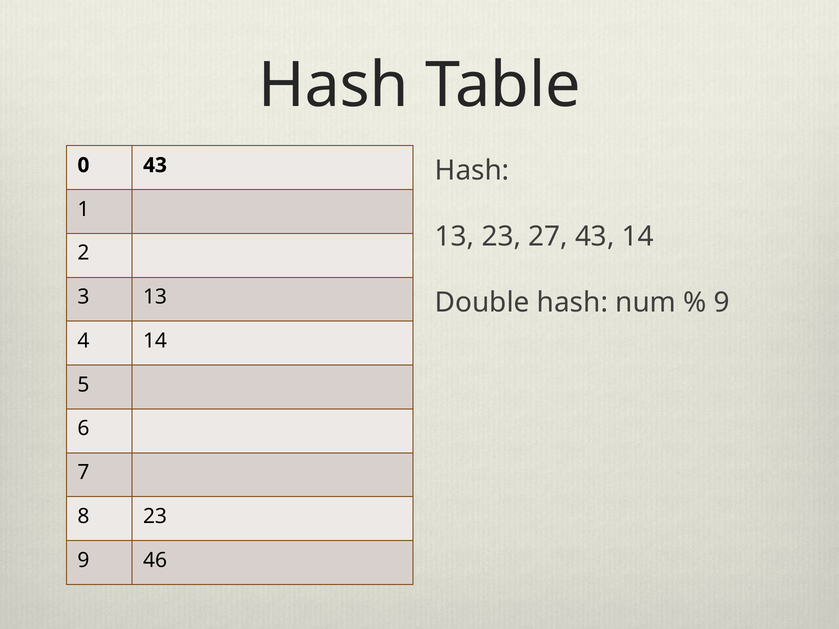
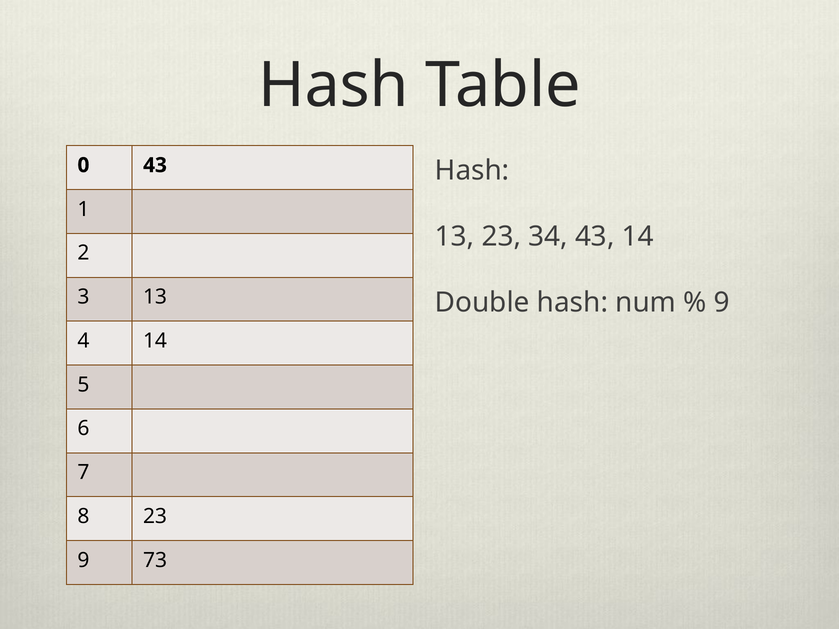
27: 27 -> 34
46: 46 -> 73
